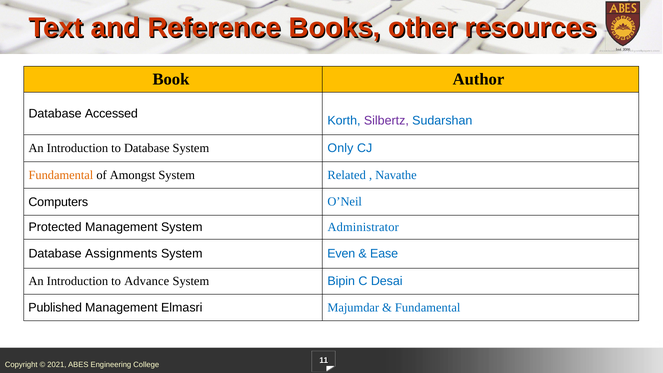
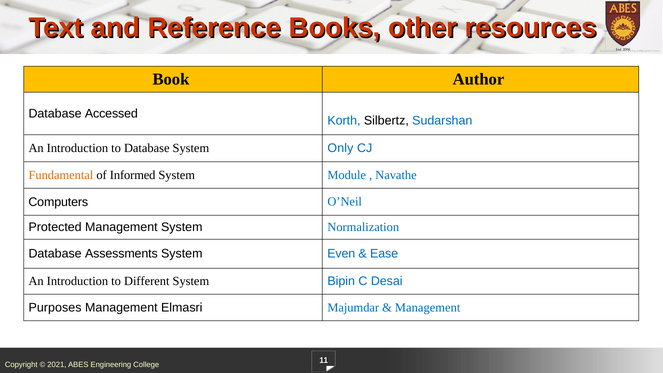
Silbertz colour: purple -> black
Amongst: Amongst -> Informed
Related: Related -> Module
Administrator: Administrator -> Normalization
Assignments: Assignments -> Assessments
Advance: Advance -> Different
Published: Published -> Purposes
Fundamental at (428, 308): Fundamental -> Management
